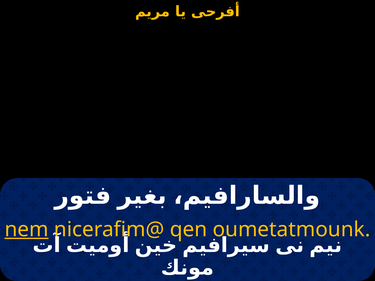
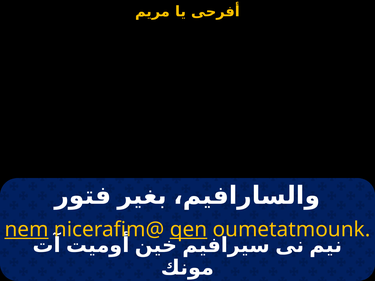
qen underline: none -> present
